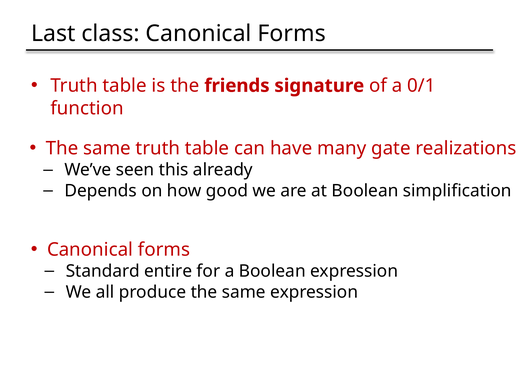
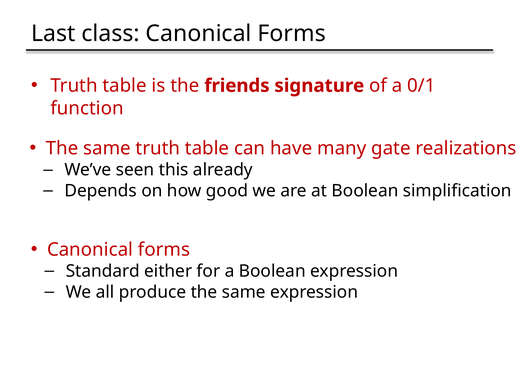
entire: entire -> either
